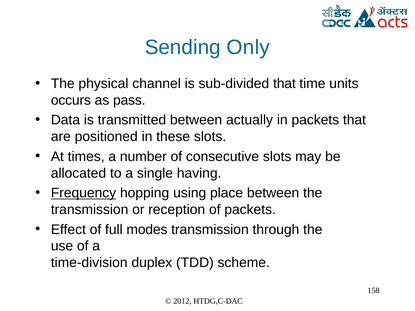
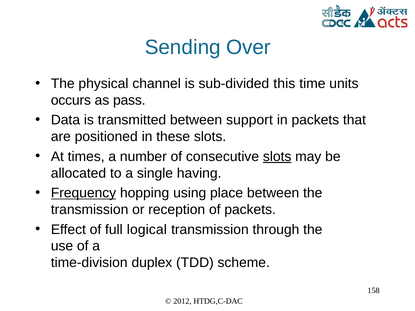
Only: Only -> Over
sub-divided that: that -> this
actually: actually -> support
slots at (277, 157) underline: none -> present
modes: modes -> logical
